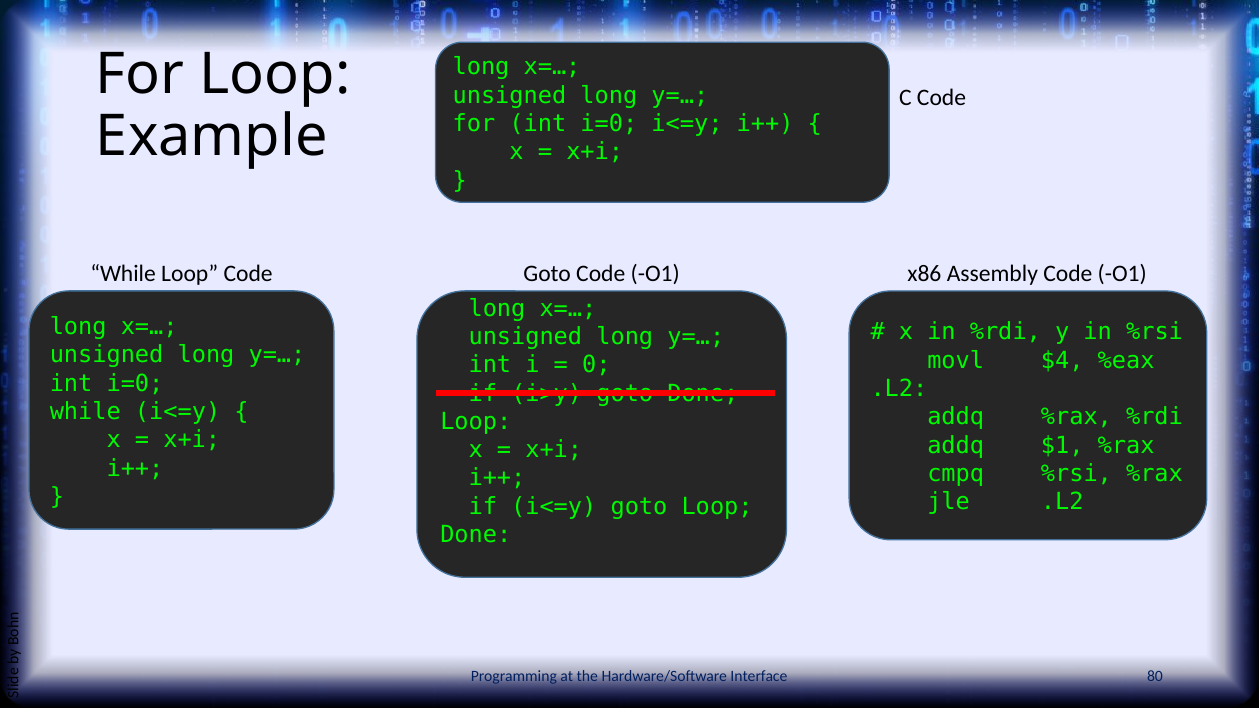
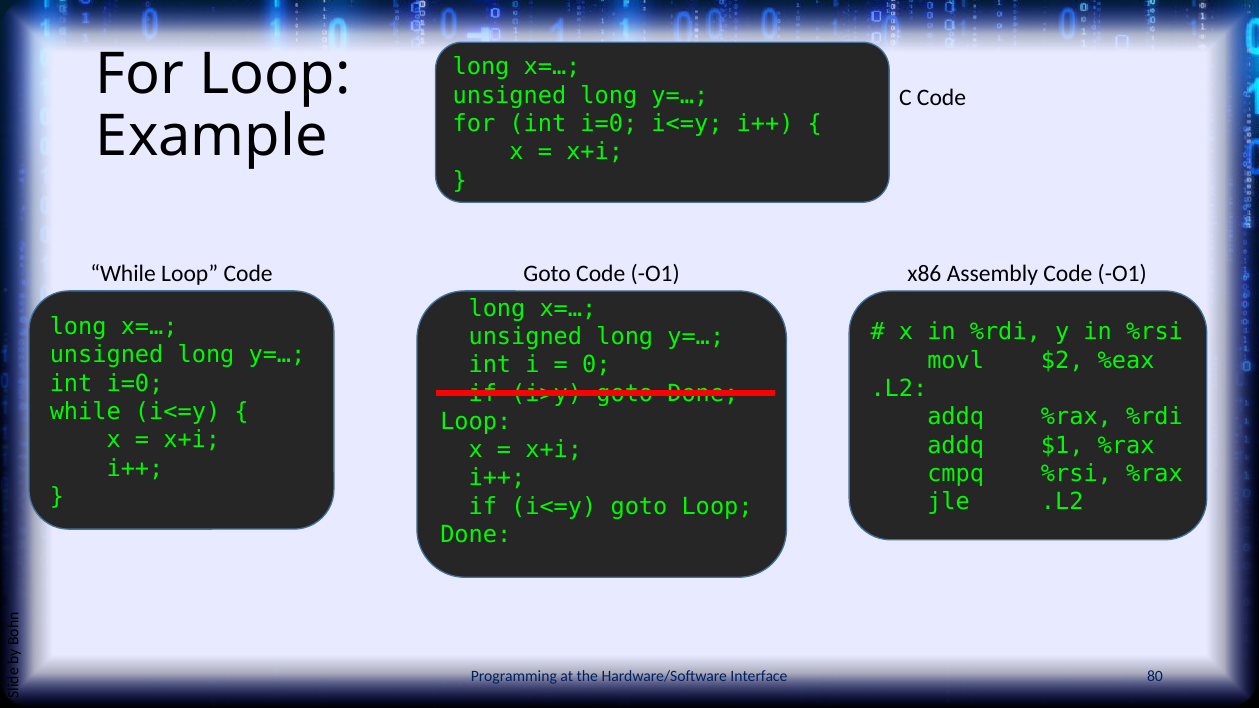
$4: $4 -> $2
